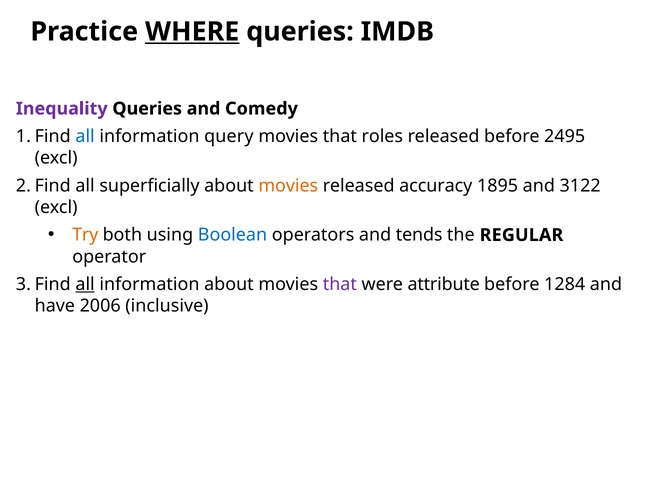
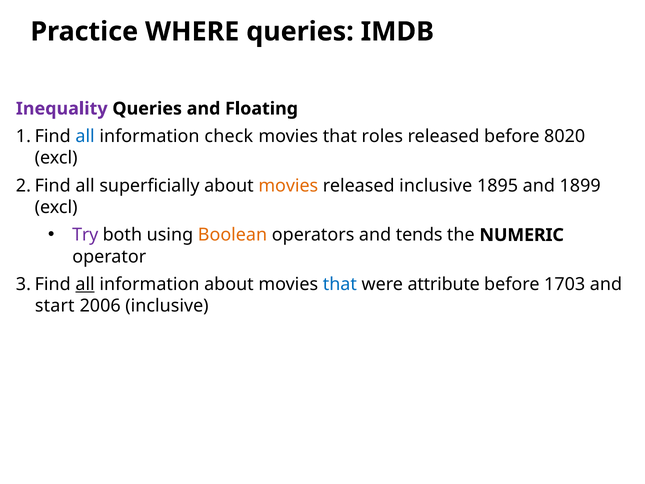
WHERE underline: present -> none
Comedy: Comedy -> Floating
query: query -> check
2495: 2495 -> 8020
released accuracy: accuracy -> inclusive
3122: 3122 -> 1899
Try colour: orange -> purple
Boolean colour: blue -> orange
REGULAR: REGULAR -> NUMERIC
that at (340, 284) colour: purple -> blue
1284: 1284 -> 1703
have: have -> start
